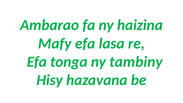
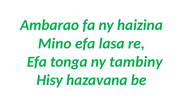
Mafy: Mafy -> Mino
